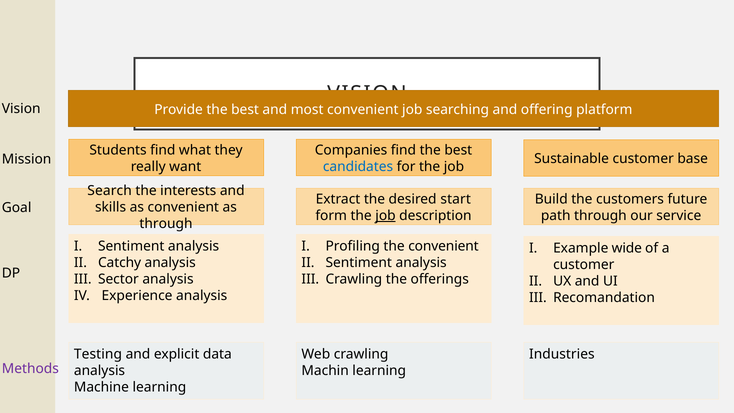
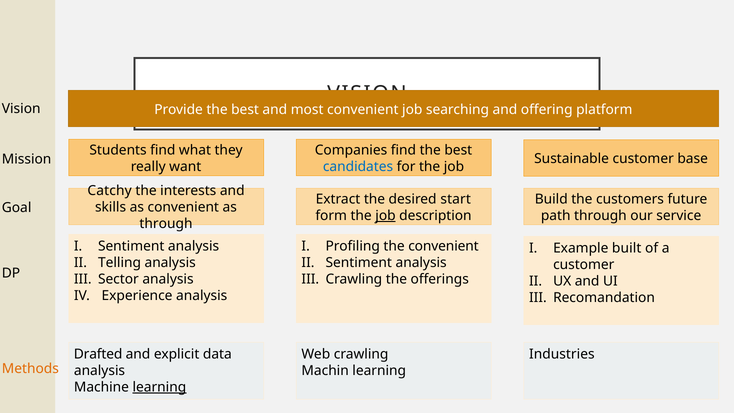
Search: Search -> Catchy
wide: wide -> built
Catchy: Catchy -> Telling
Testing: Testing -> Drafted
Methods colour: purple -> orange
learning at (159, 387) underline: none -> present
